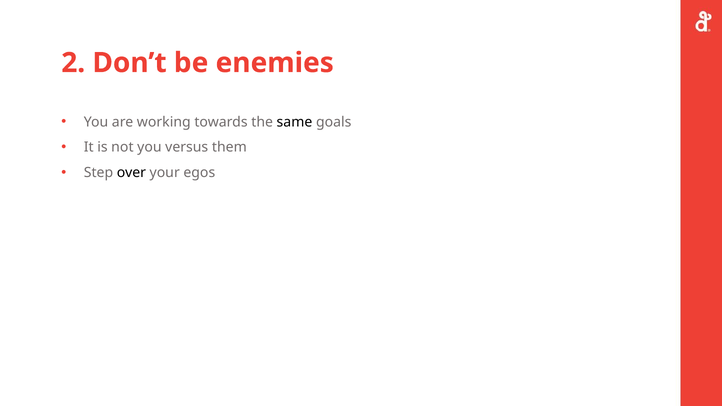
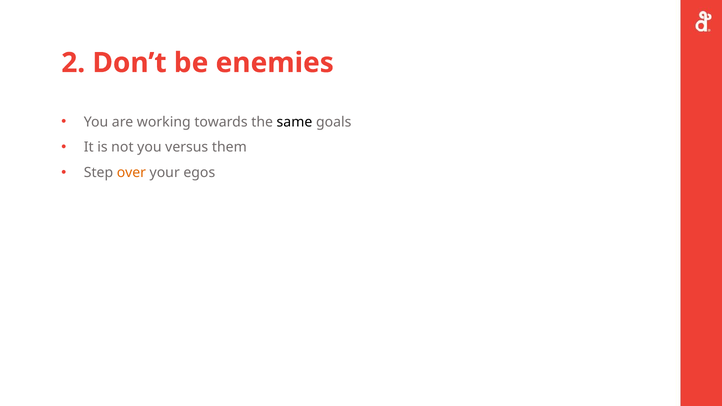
over colour: black -> orange
